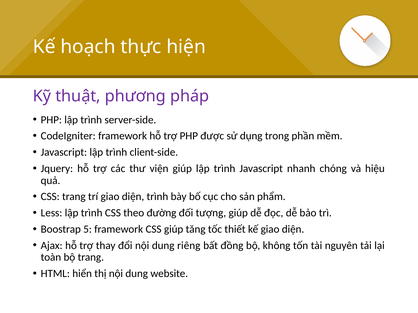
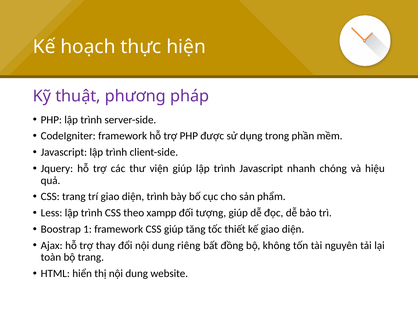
đường: đường -> xampp
5: 5 -> 1
